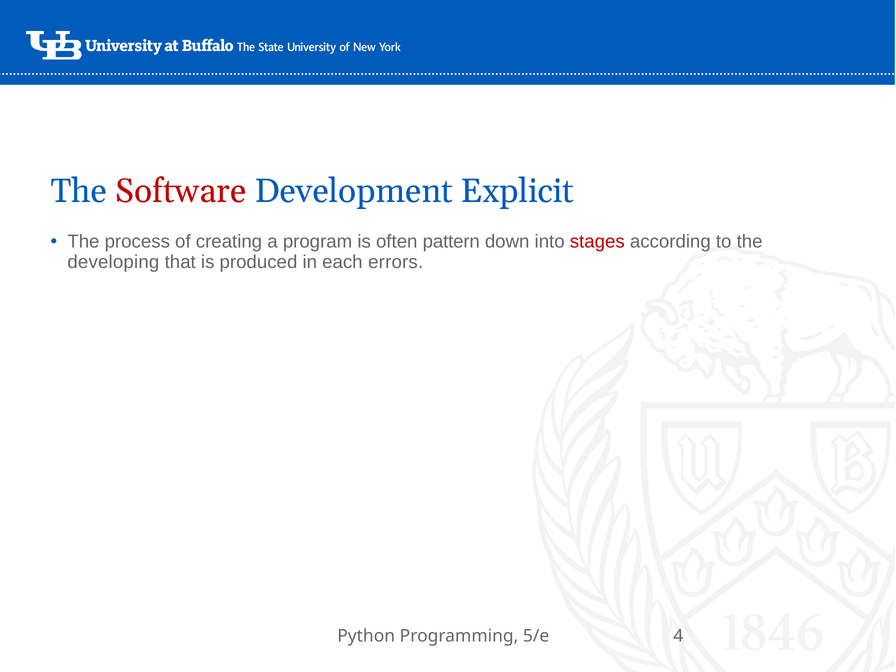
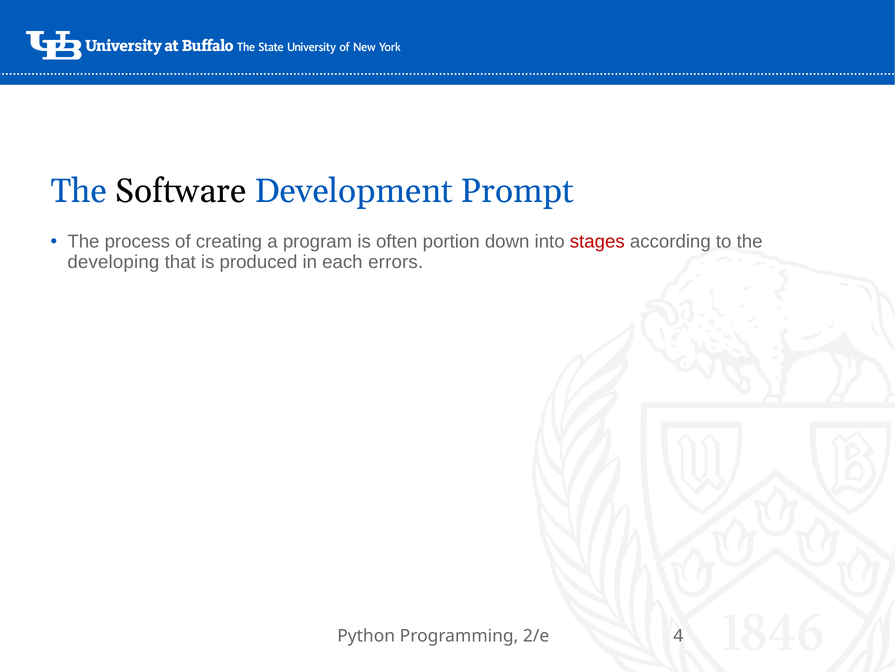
Software colour: red -> black
Explicit: Explicit -> Prompt
pattern: pattern -> portion
5/e: 5/e -> 2/e
